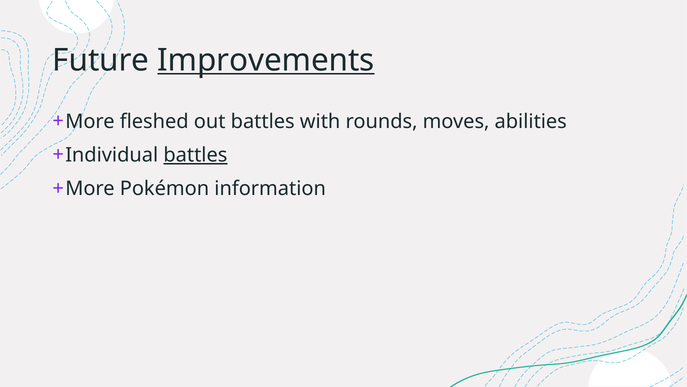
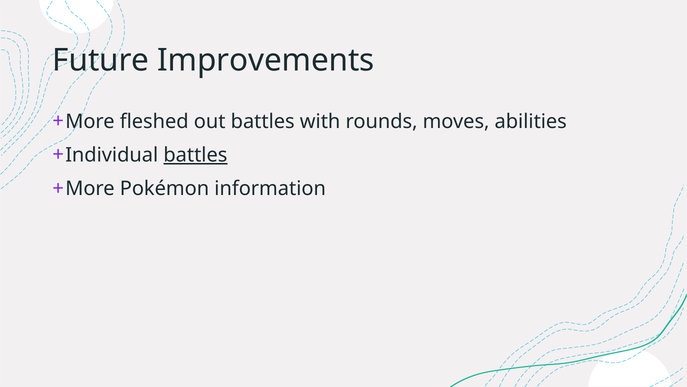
Improvements underline: present -> none
